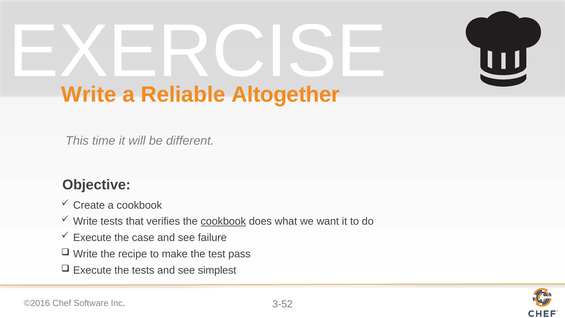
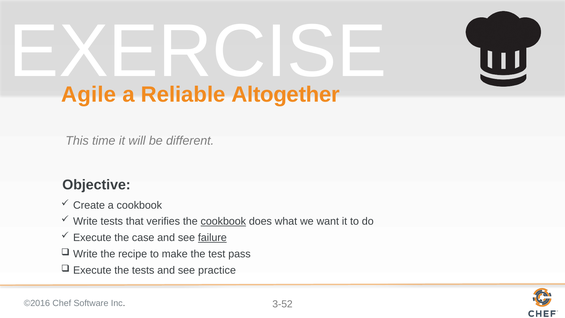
Write at (89, 95): Write -> Agile
failure underline: none -> present
simplest: simplest -> practice
